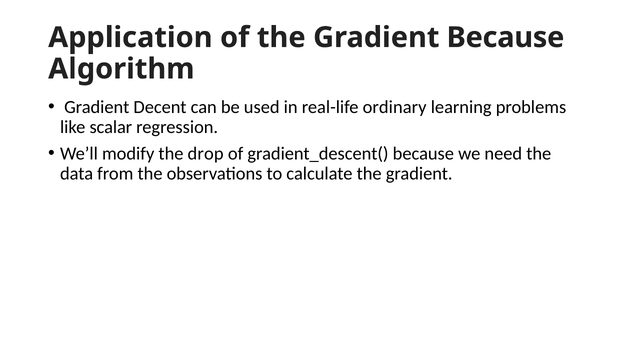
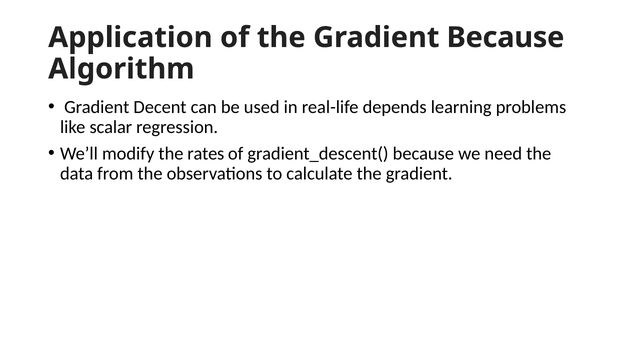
ordinary: ordinary -> depends
drop: drop -> rates
